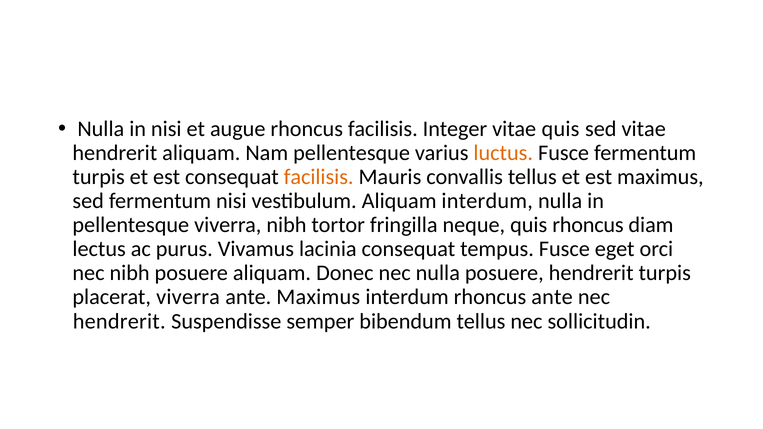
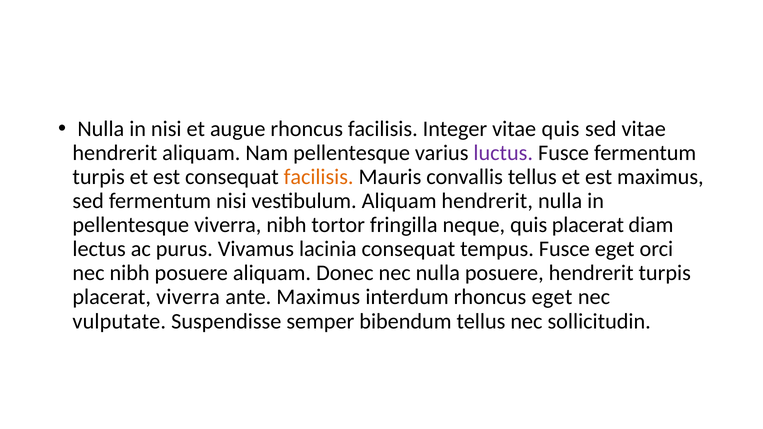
luctus colour: orange -> purple
Aliquam interdum: interdum -> hendrerit
quis rhoncus: rhoncus -> placerat
rhoncus ante: ante -> eget
hendrerit at (119, 321): hendrerit -> vulputate
